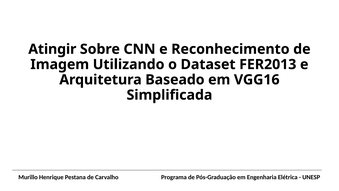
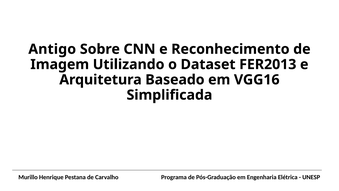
Atingir: Atingir -> Antigo
